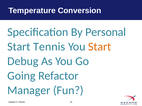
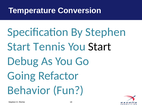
By Personal: Personal -> Stephen
Start at (100, 47) colour: orange -> black
Manager: Manager -> Behavior
